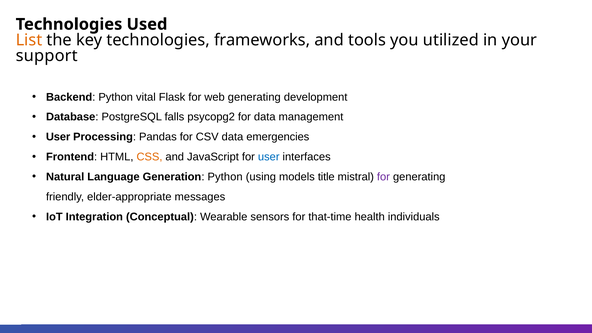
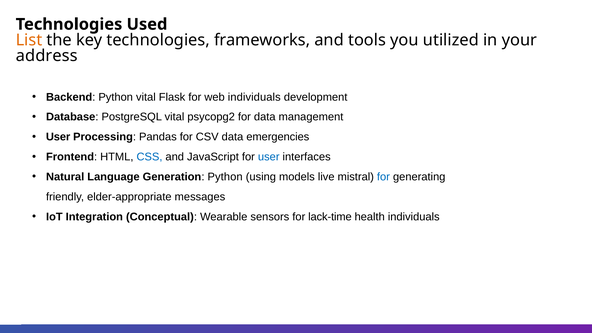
support: support -> address
web generating: generating -> individuals
PostgreSQL falls: falls -> vital
CSS colour: orange -> blue
title: title -> live
for at (383, 177) colour: purple -> blue
that-time: that-time -> lack-time
